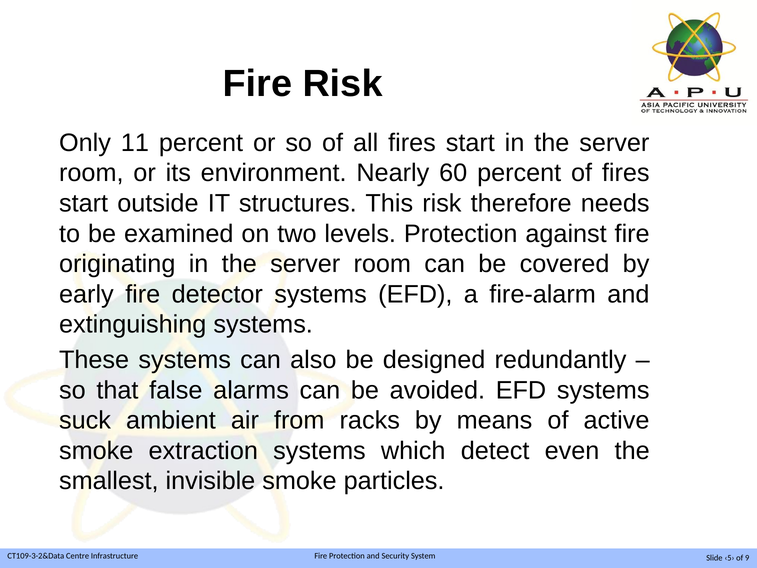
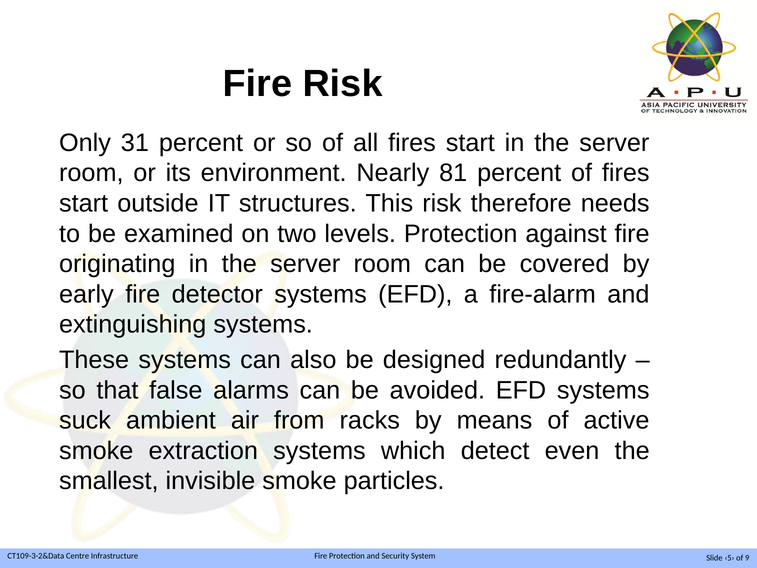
11: 11 -> 31
60: 60 -> 81
